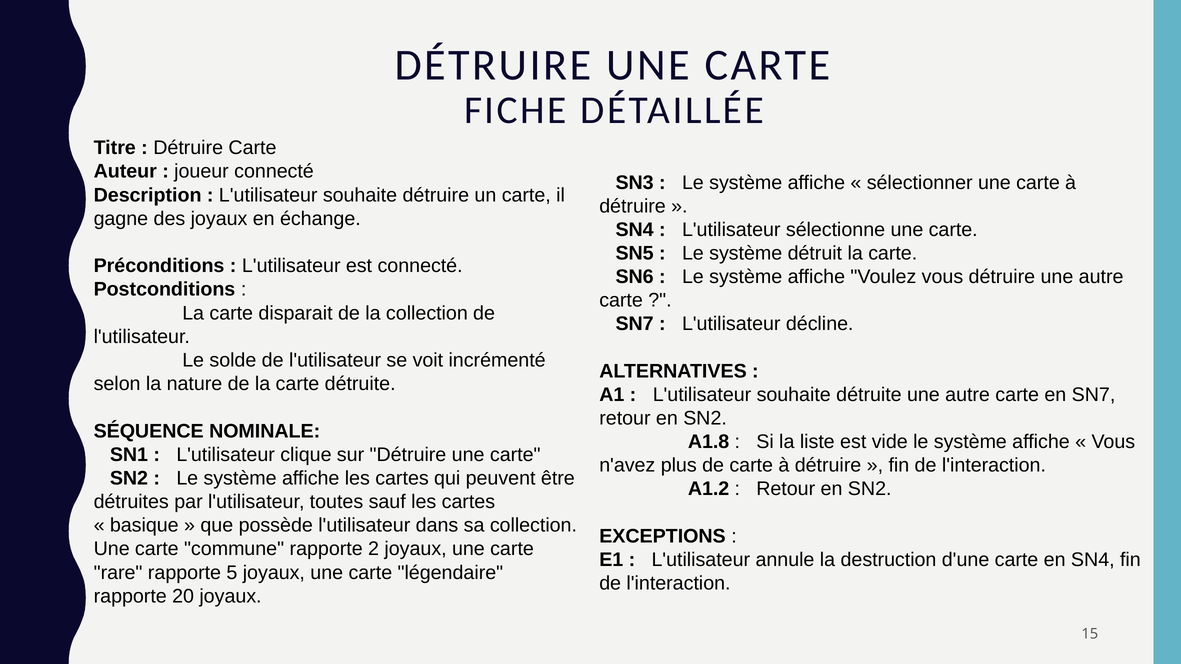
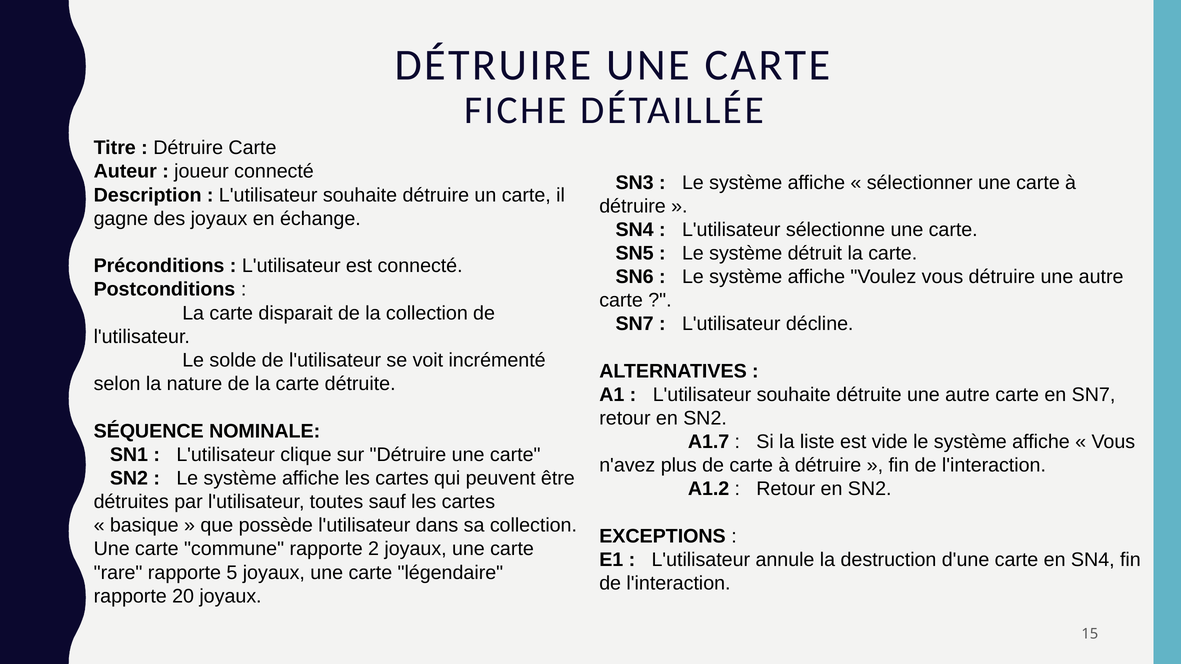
A1.8: A1.8 -> A1.7
